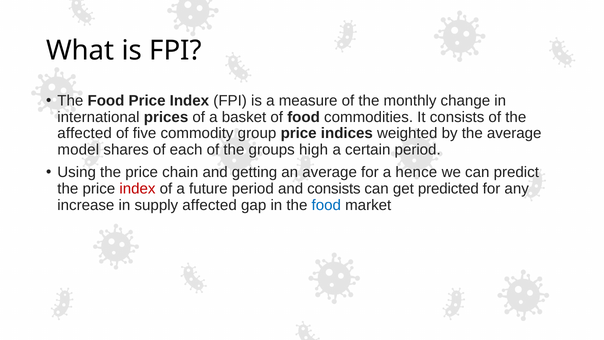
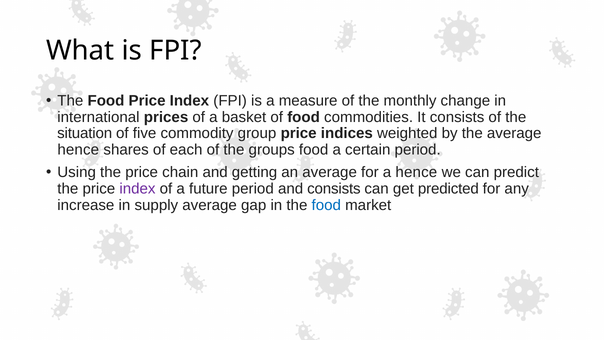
affected at (85, 133): affected -> situation
model at (78, 150): model -> hence
groups high: high -> food
index at (137, 189) colour: red -> purple
supply affected: affected -> average
